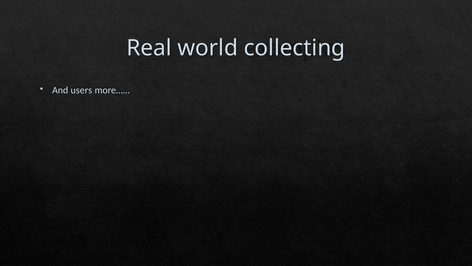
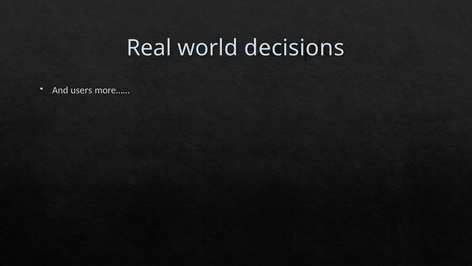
collecting: collecting -> decisions
